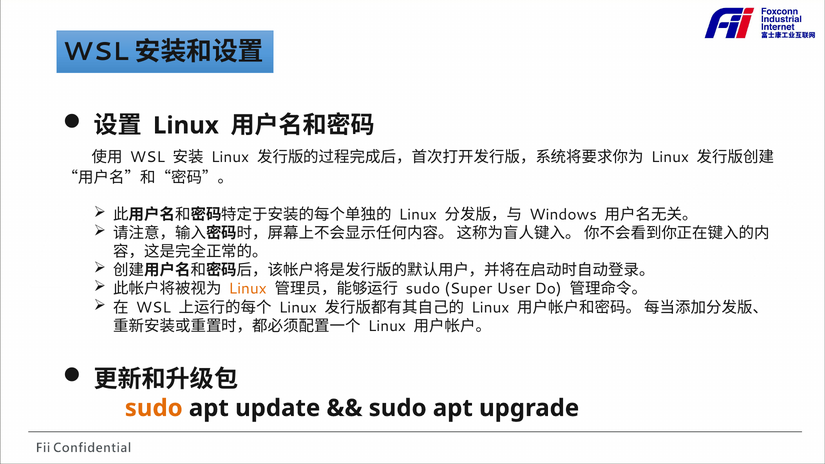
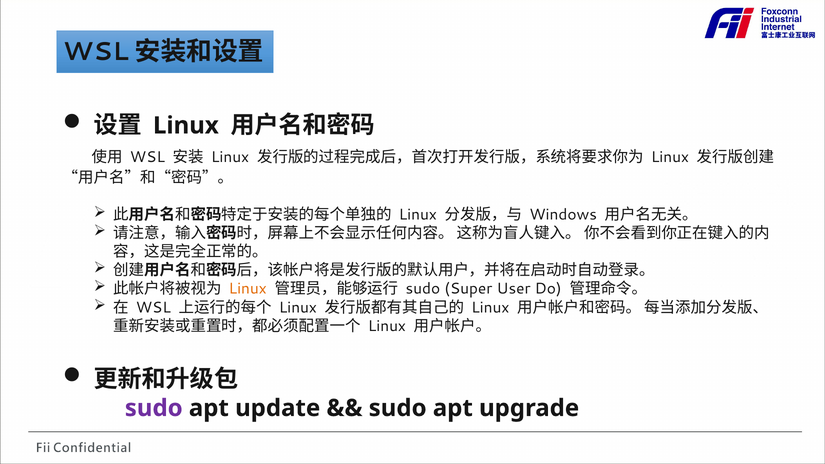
sudo at (154, 408) colour: orange -> purple
